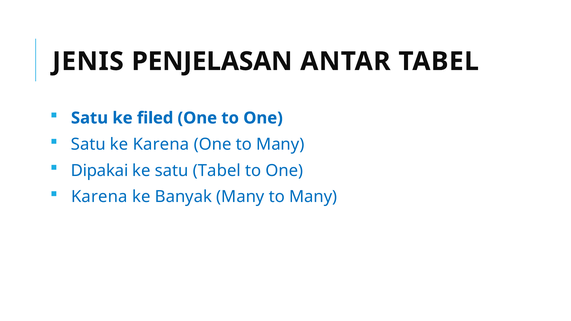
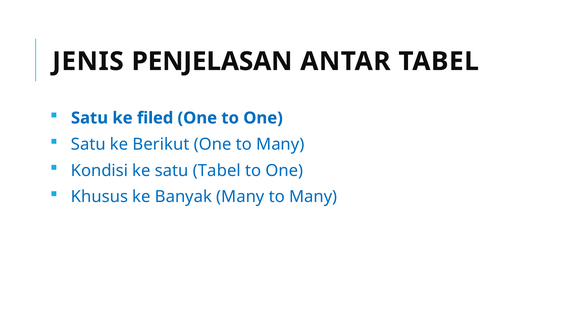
ke Karena: Karena -> Berikut
Dipakai: Dipakai -> Kondisi
Karena at (99, 197): Karena -> Khusus
